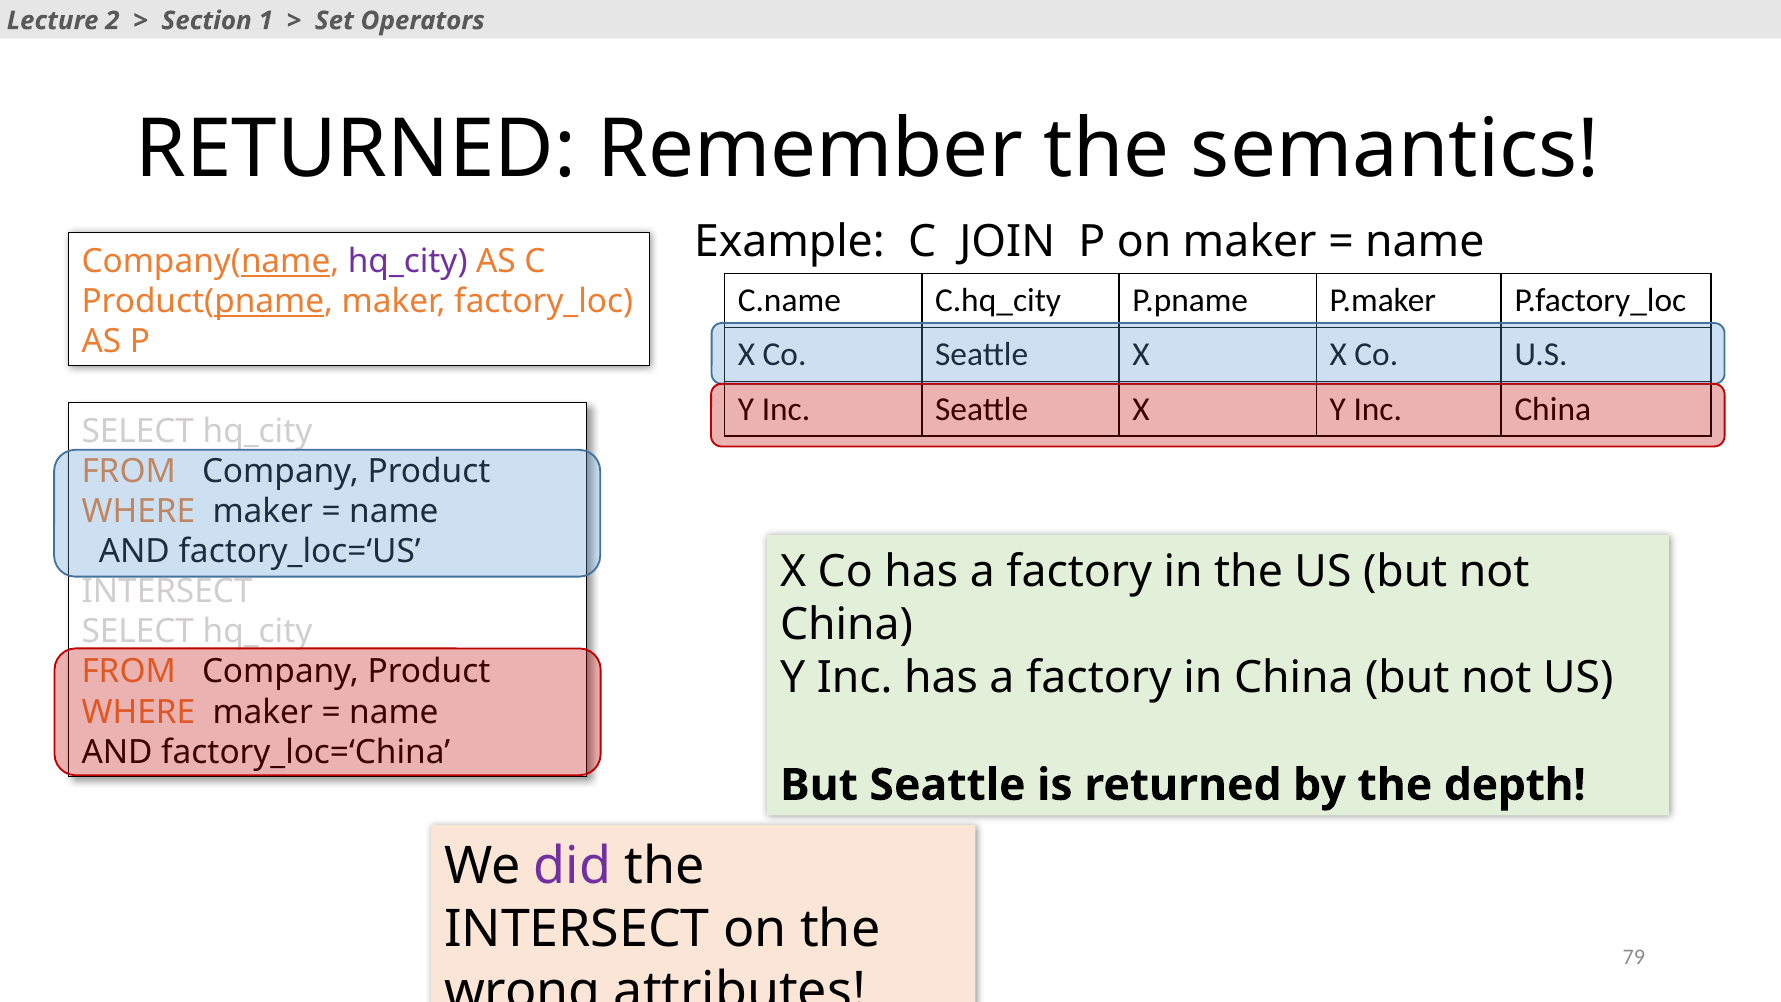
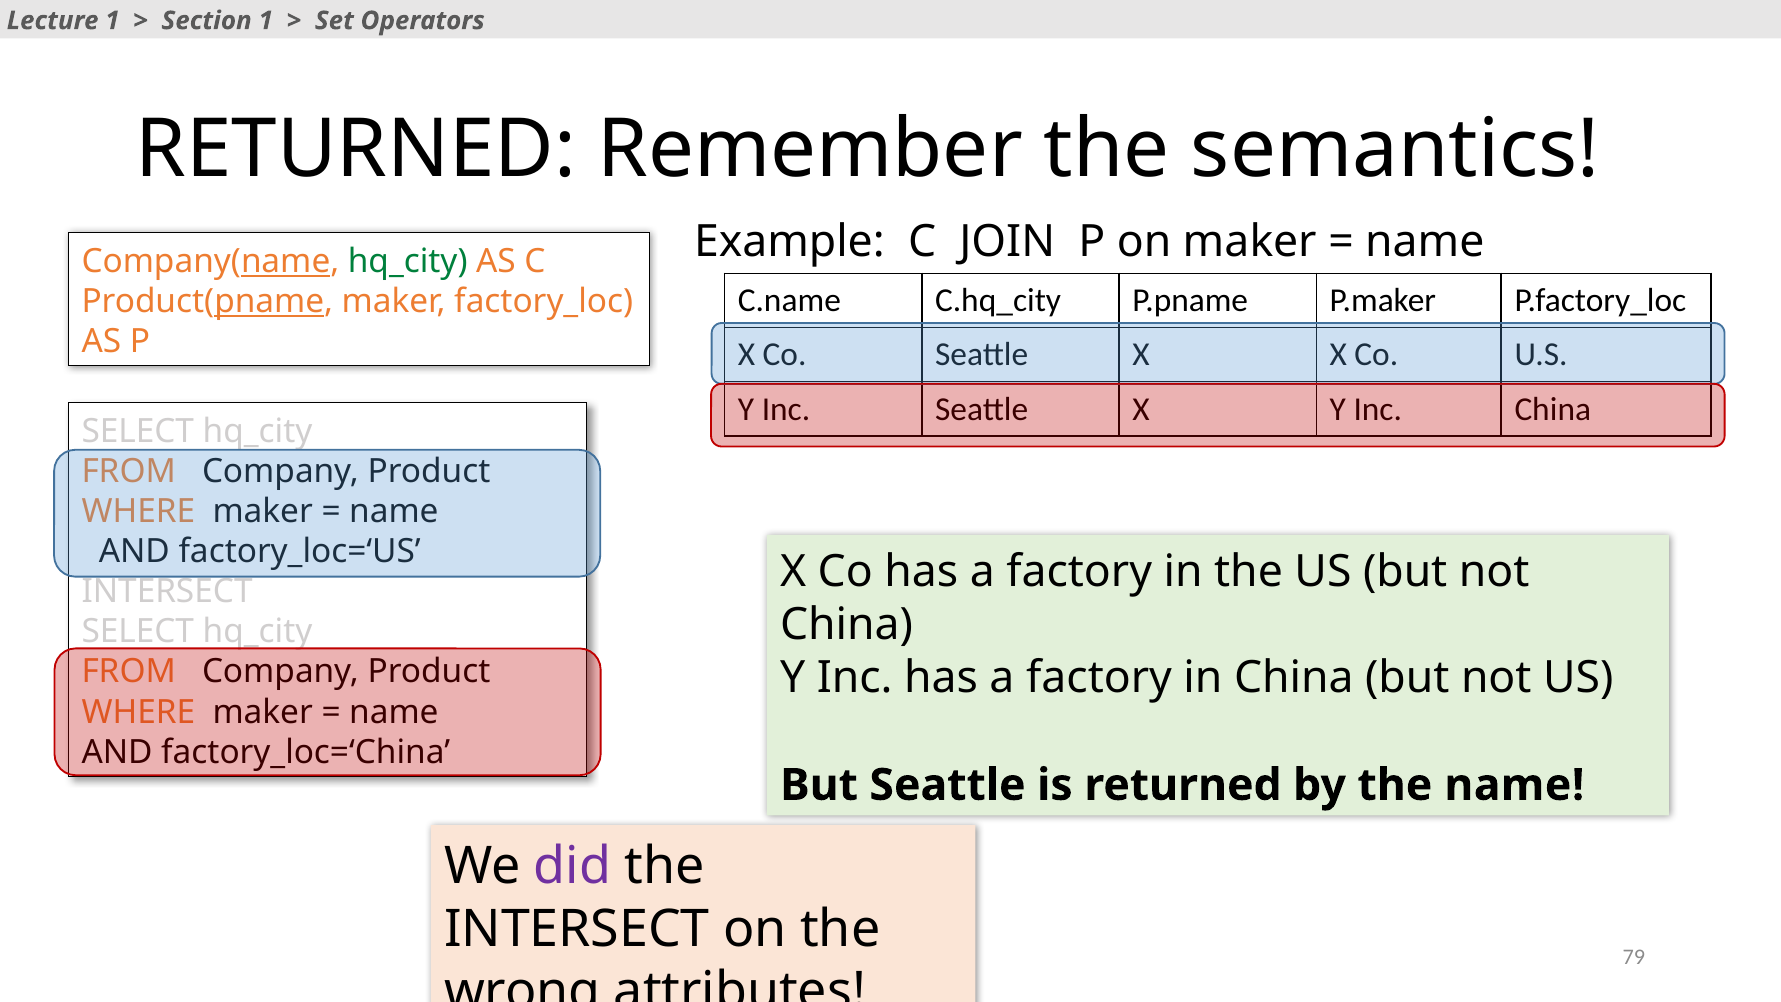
Lecture 2: 2 -> 1
hq_city at (408, 261) colour: purple -> green
the depth: depth -> name
